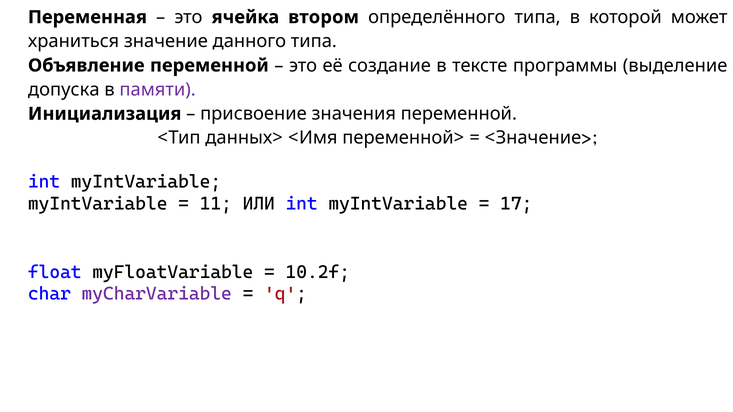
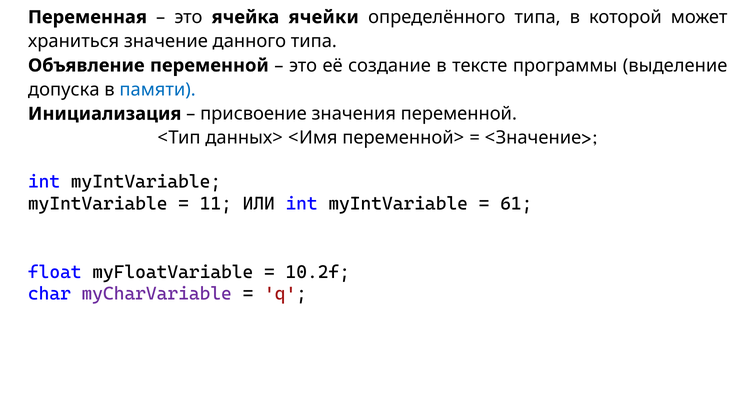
втором: втором -> ячейки
памяти colour: purple -> blue
17: 17 -> 61
